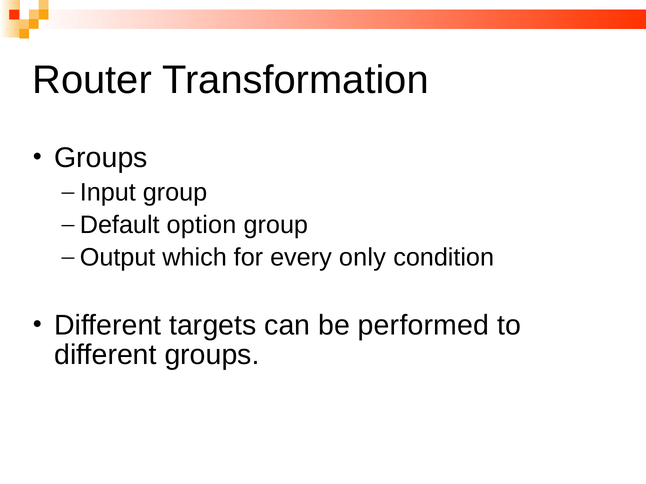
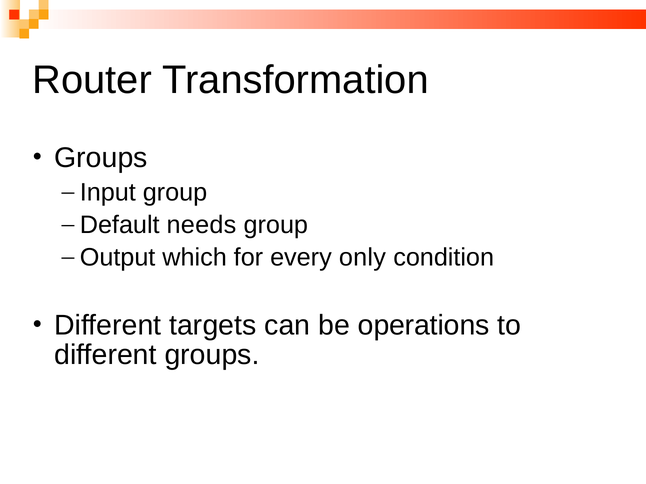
option: option -> needs
performed: performed -> operations
